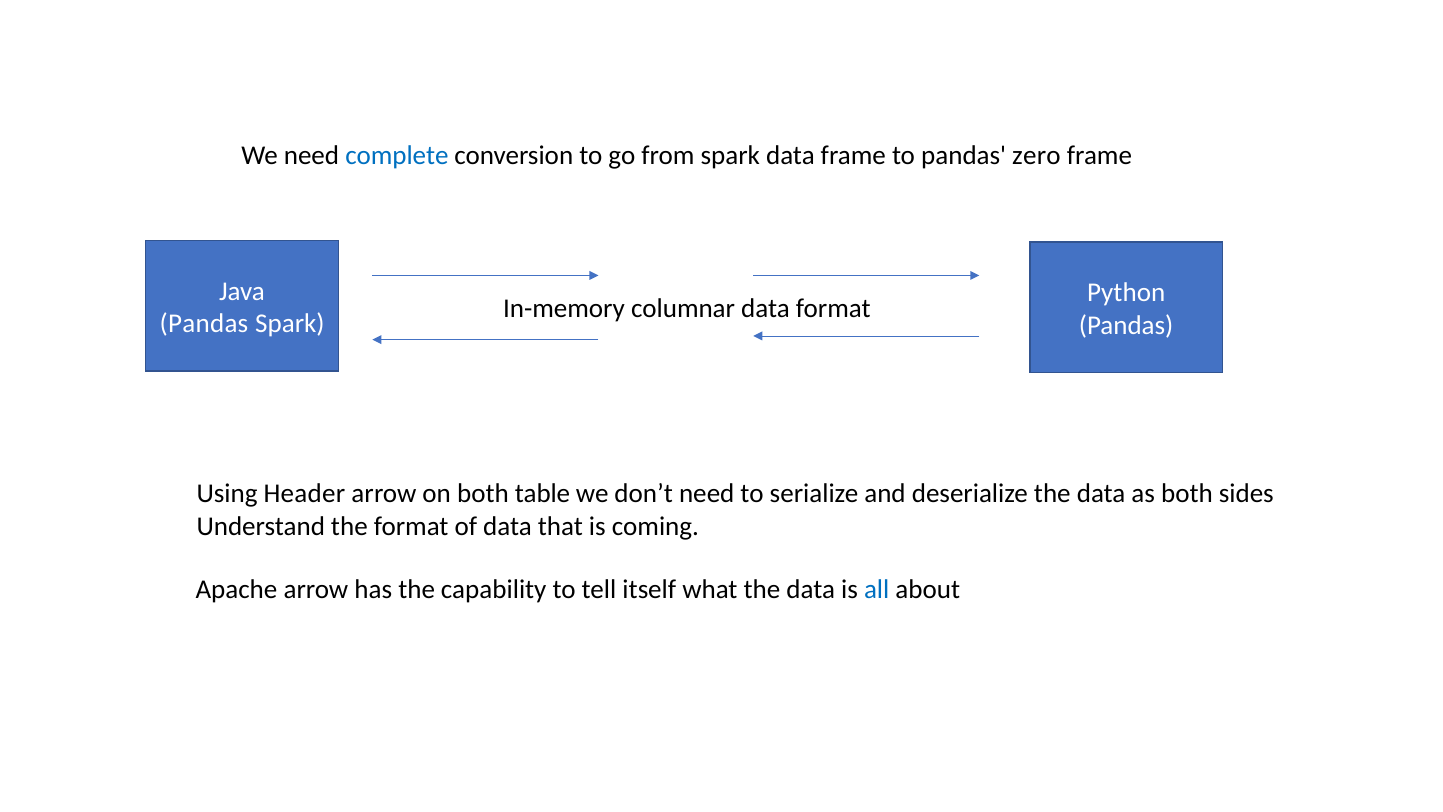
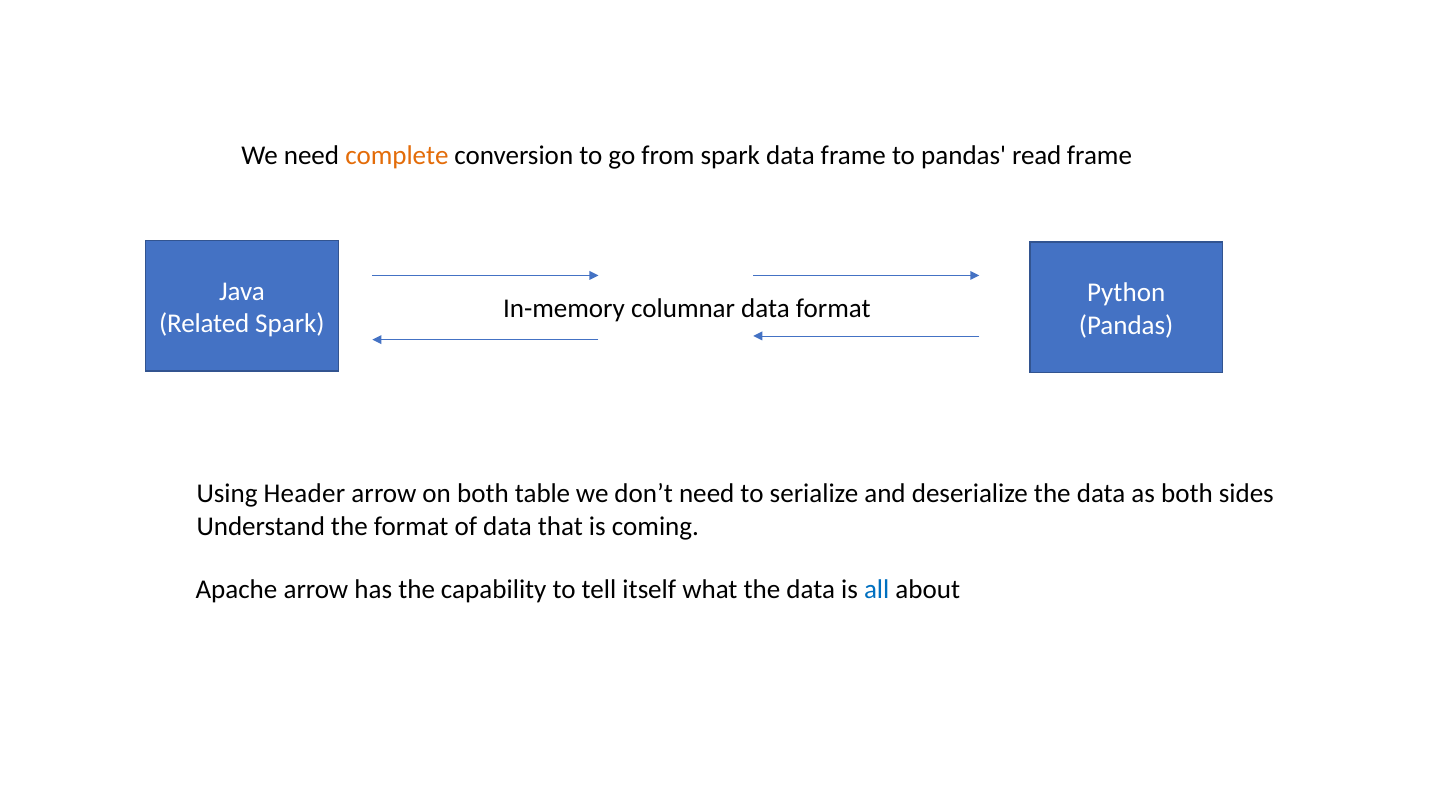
complete colour: blue -> orange
zero: zero -> read
Pandas at (204, 324): Pandas -> Related
